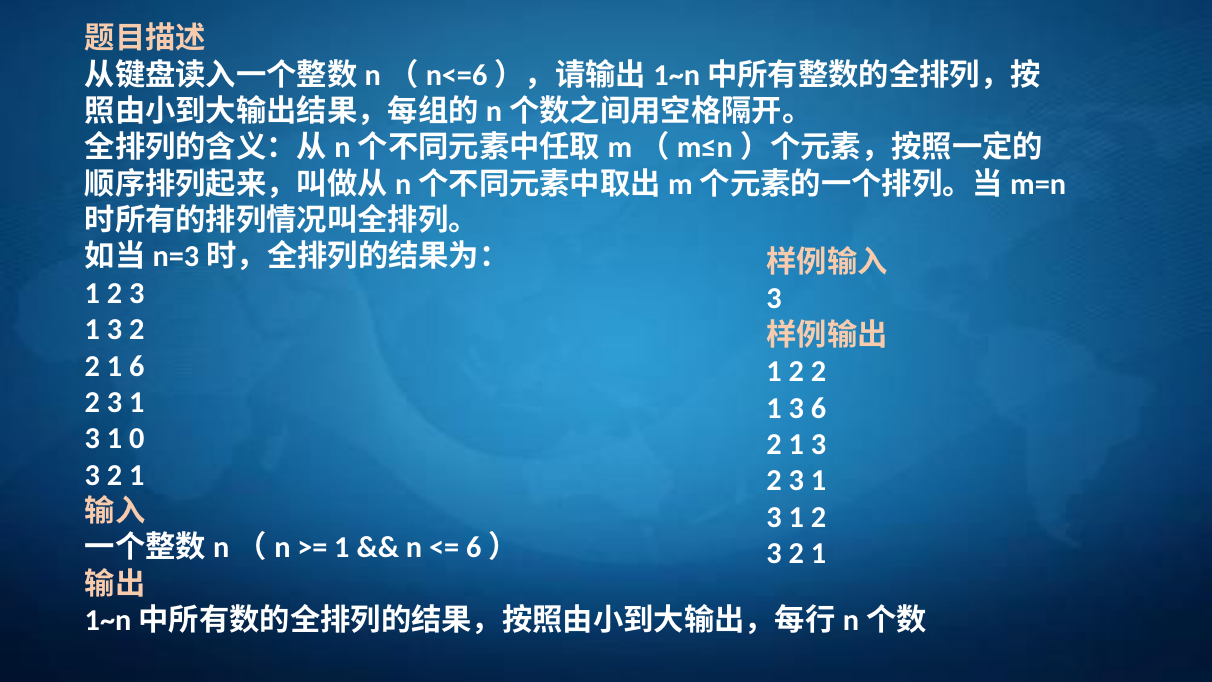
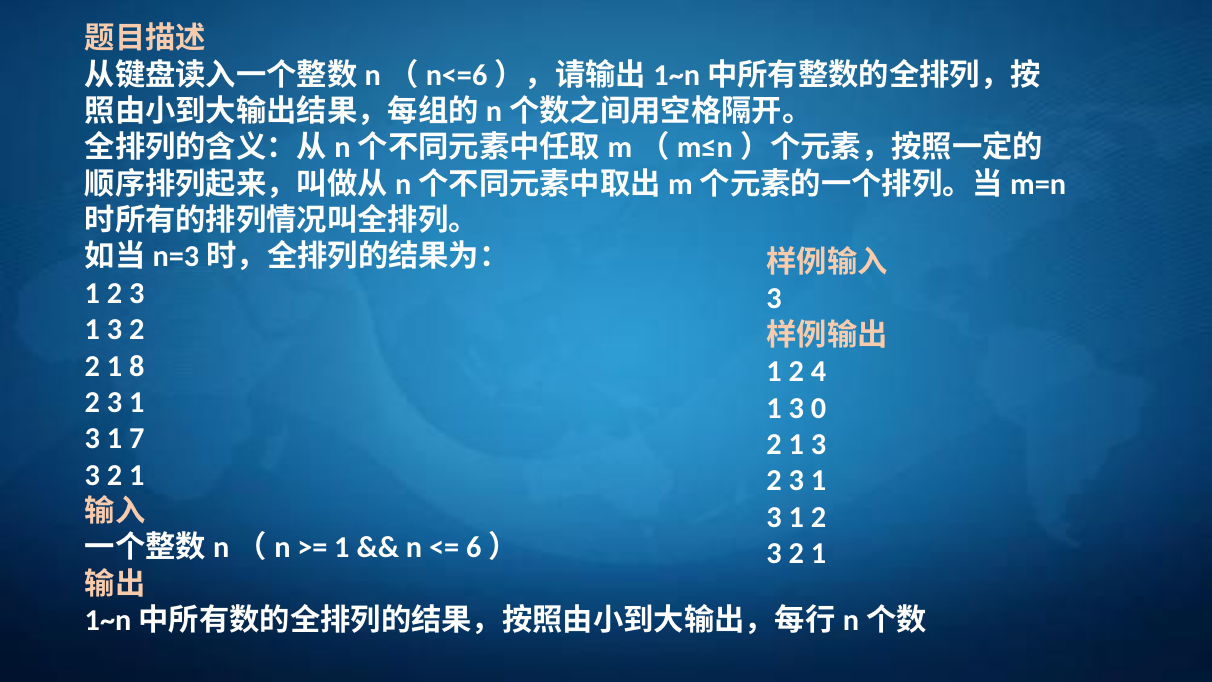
1 6: 6 -> 8
1 2 2: 2 -> 4
3 6: 6 -> 0
0: 0 -> 7
